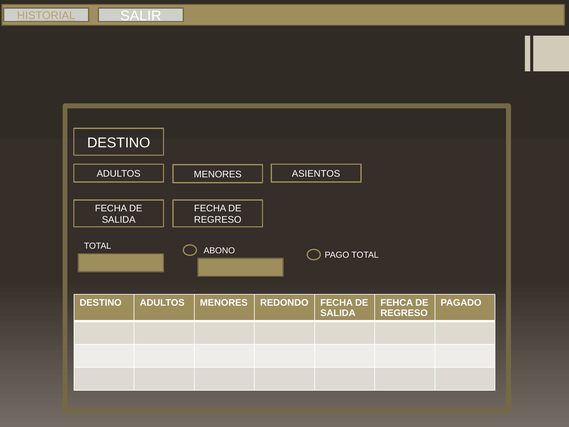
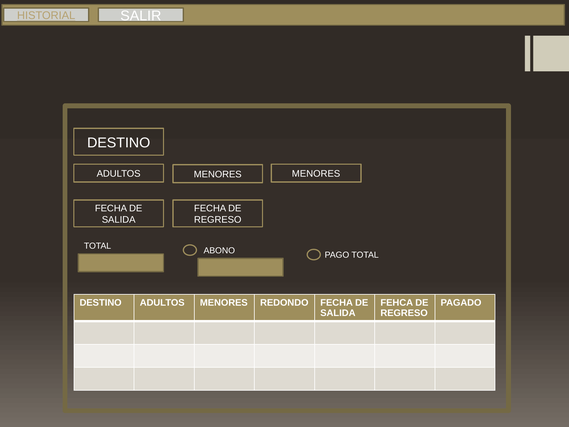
MENORES ASIENTOS: ASIENTOS -> MENORES
